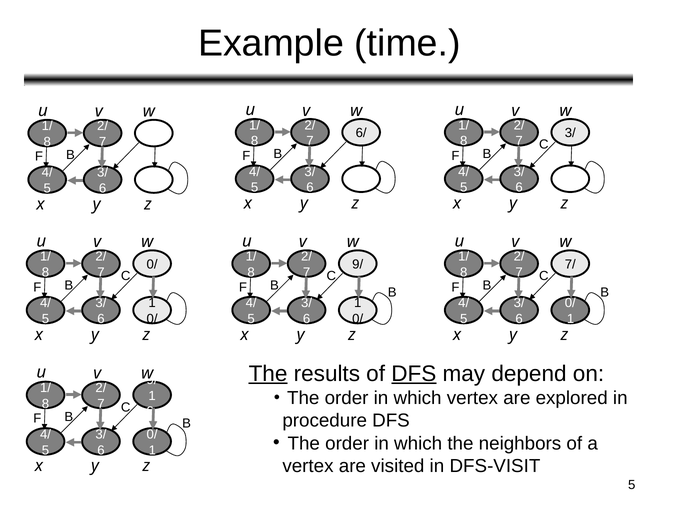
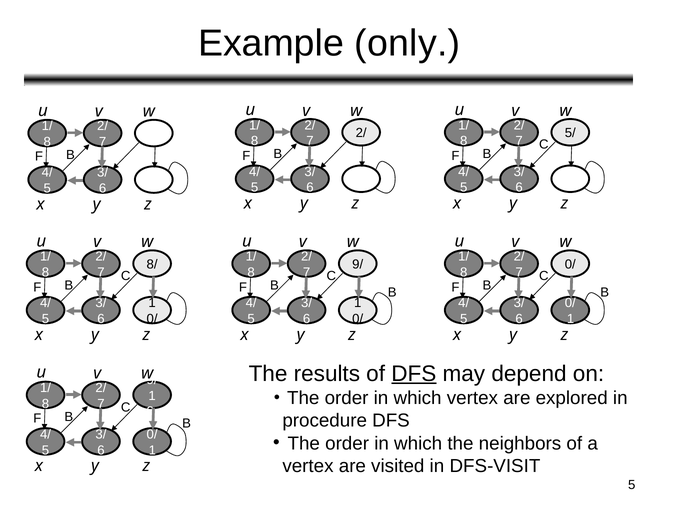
time: time -> only
6/ at (361, 133): 6/ -> 2/
3/ at (570, 133): 3/ -> 5/
0/ at (152, 264): 0/ -> 8/
7/ at (570, 264): 7/ -> 0/
The at (268, 374) underline: present -> none
